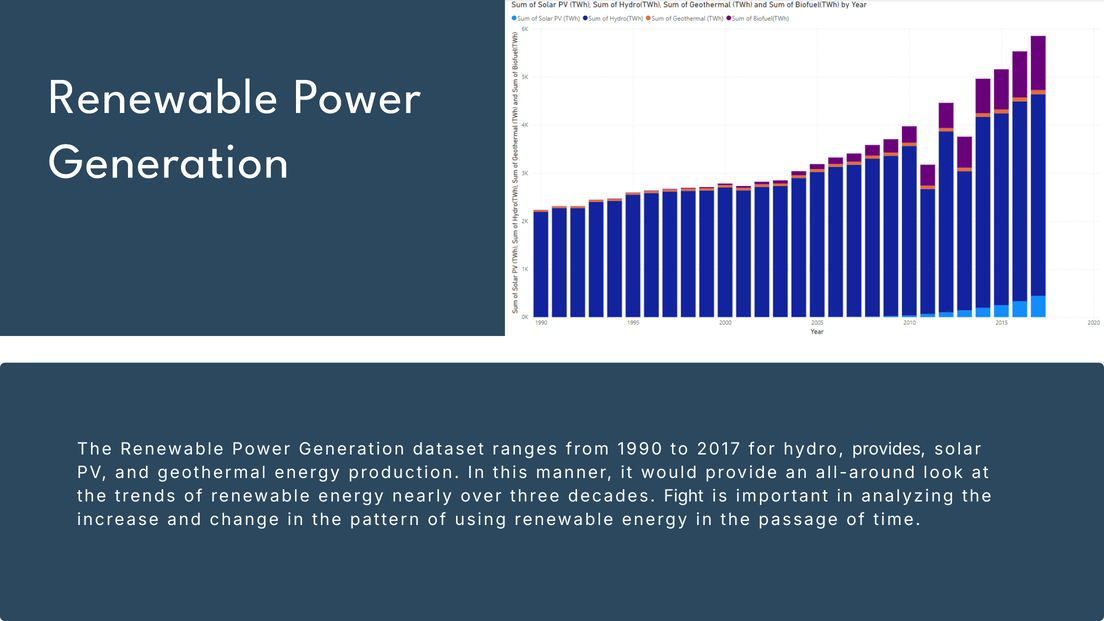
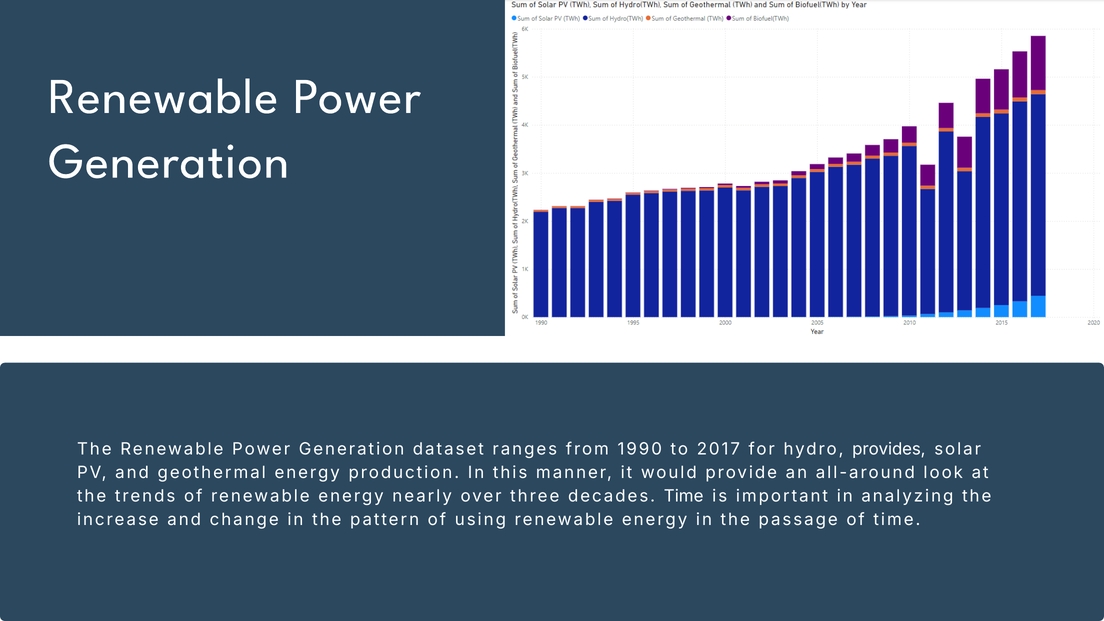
decades Fight: Fight -> Time
